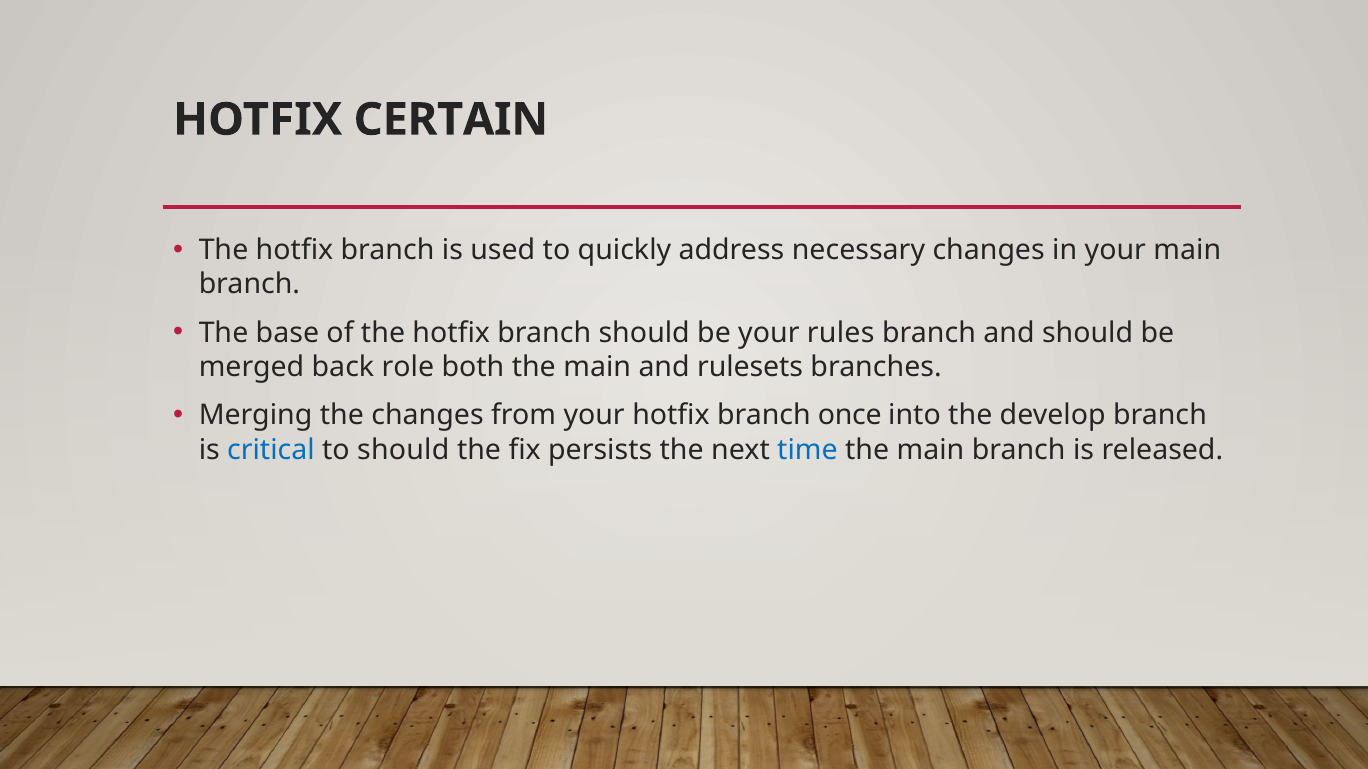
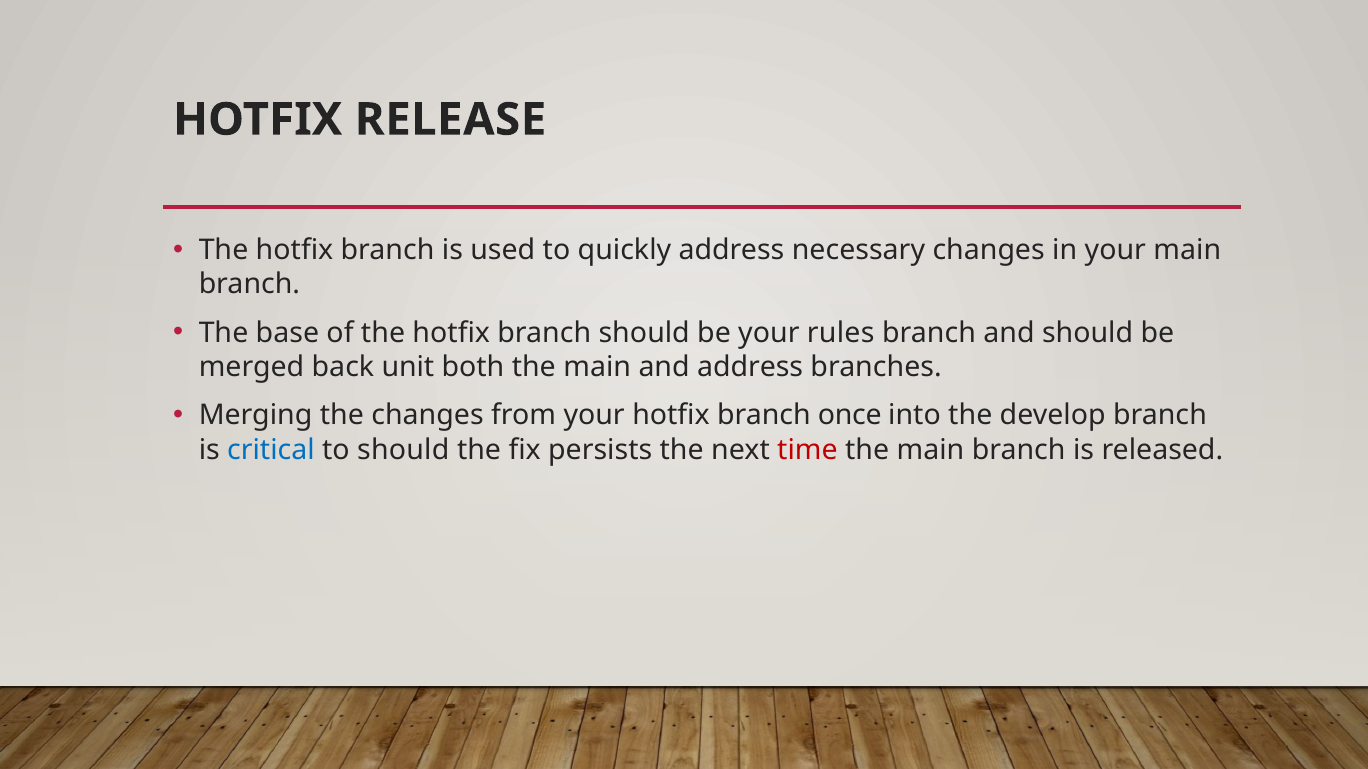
CERTAIN: CERTAIN -> RELEASE
role: role -> unit
and rulesets: rulesets -> address
time colour: blue -> red
